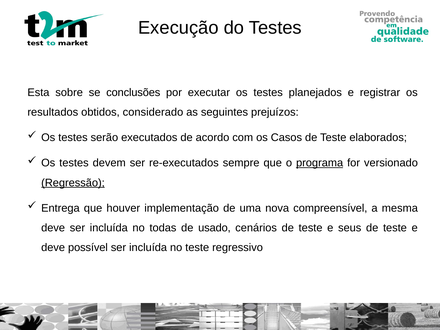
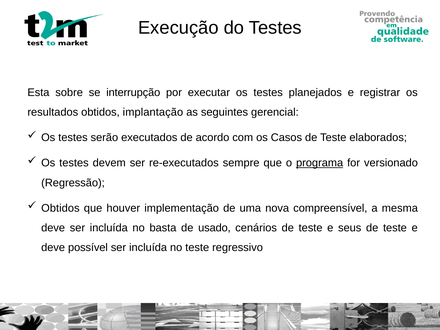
conclusões: conclusões -> interrupção
considerado: considerado -> implantação
prejuízos: prejuízos -> gerencial
Regressão underline: present -> none
Entrega at (60, 208): Entrega -> Obtidos
todas: todas -> basta
